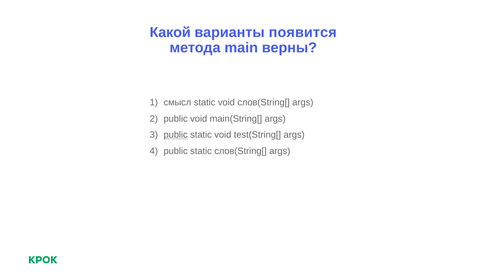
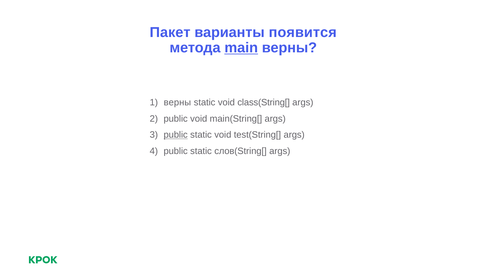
Какой: Какой -> Пакет
main underline: none -> present
смысл at (177, 103): смысл -> верны
void слов(String[: слов(String[ -> class(String[
